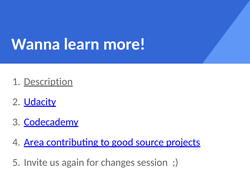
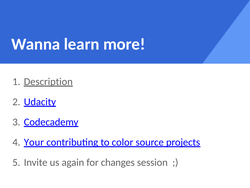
Area: Area -> Your
good: good -> color
